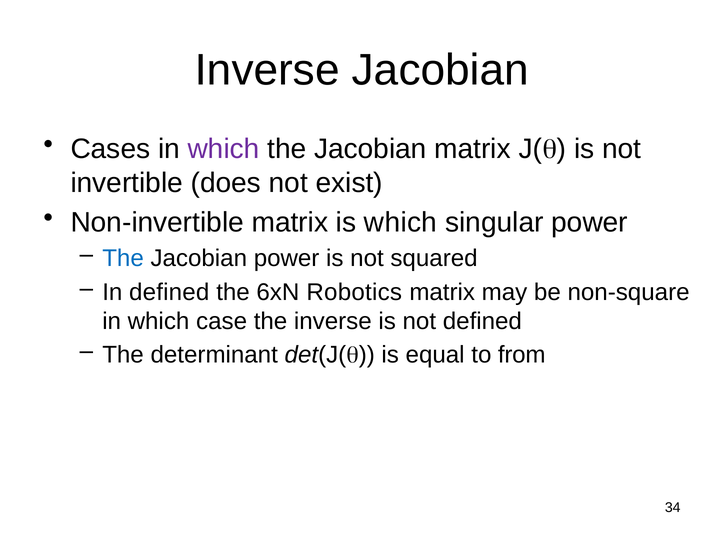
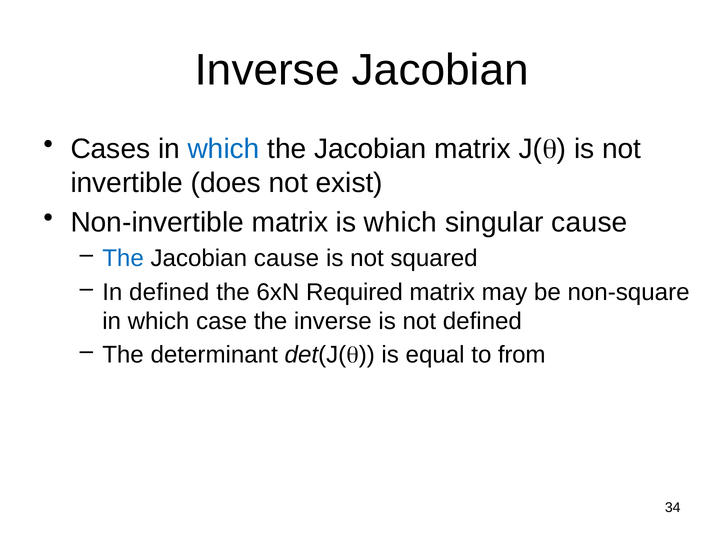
which at (224, 149) colour: purple -> blue
singular power: power -> cause
Jacobian power: power -> cause
Robotics: Robotics -> Required
